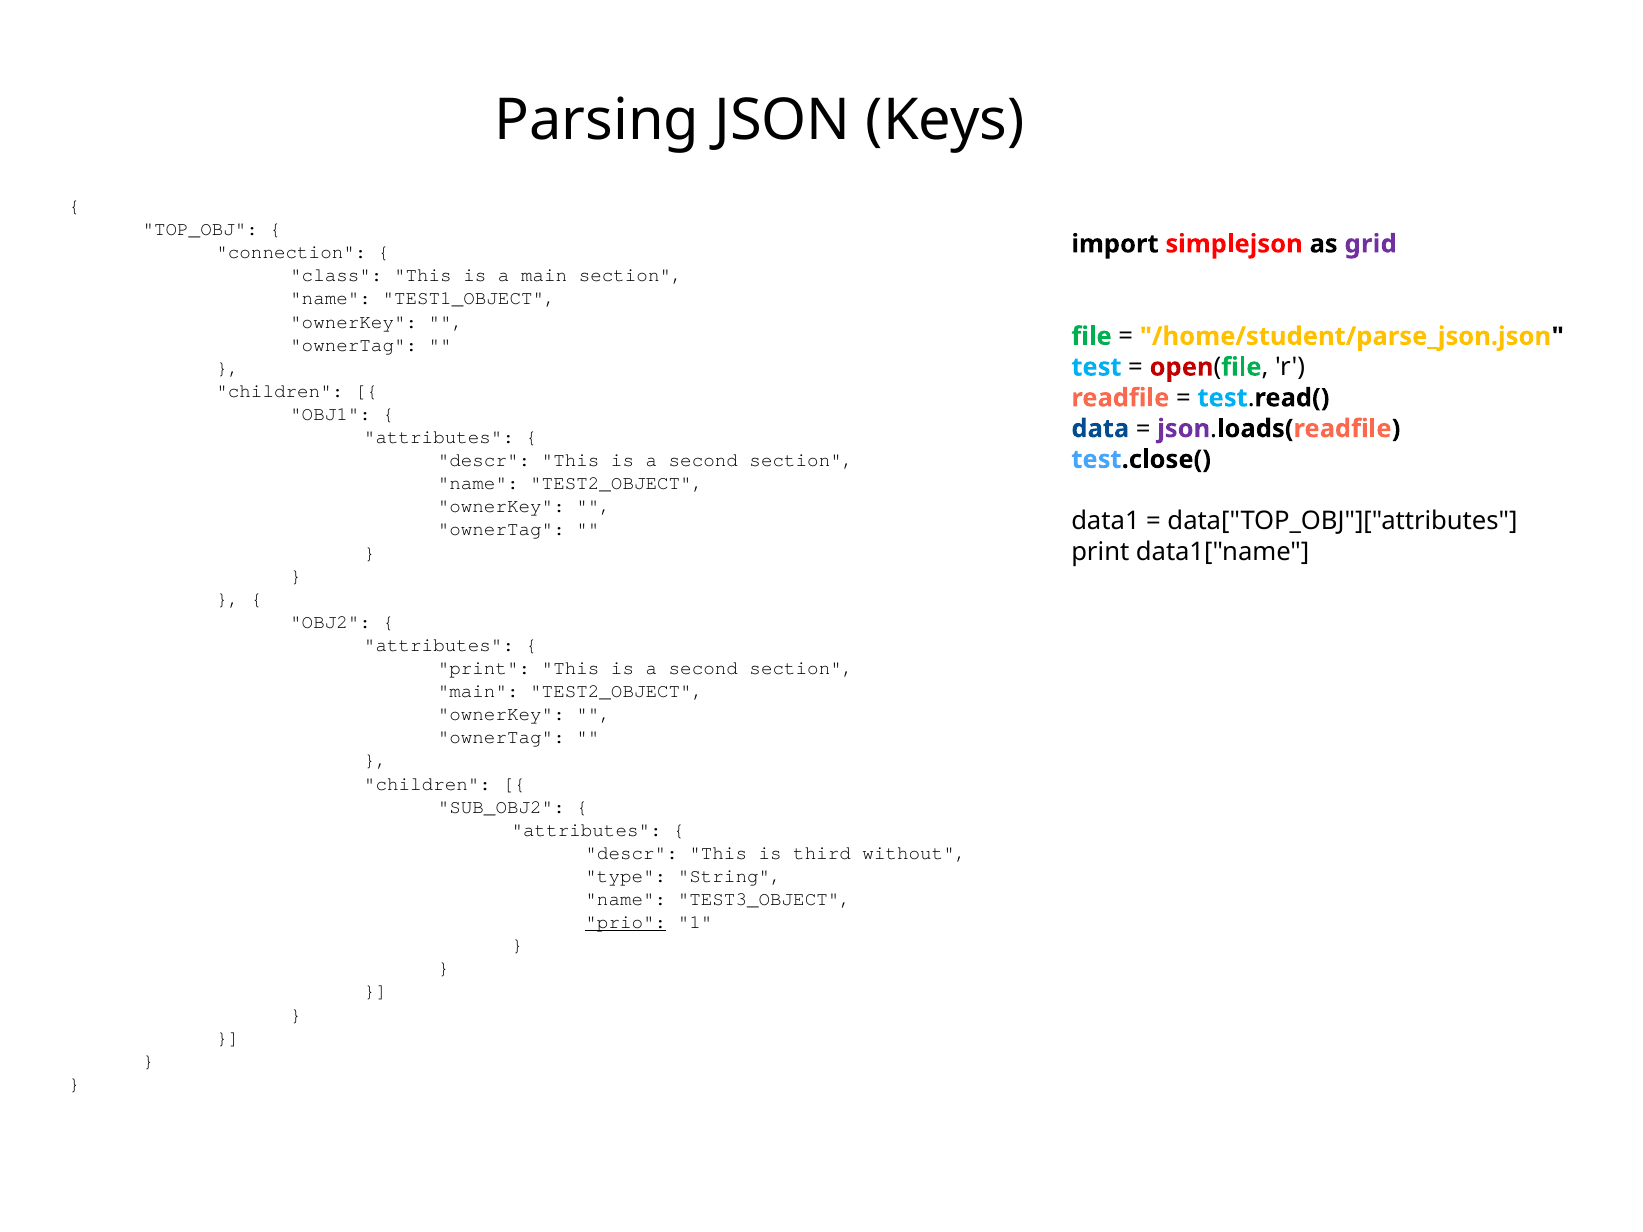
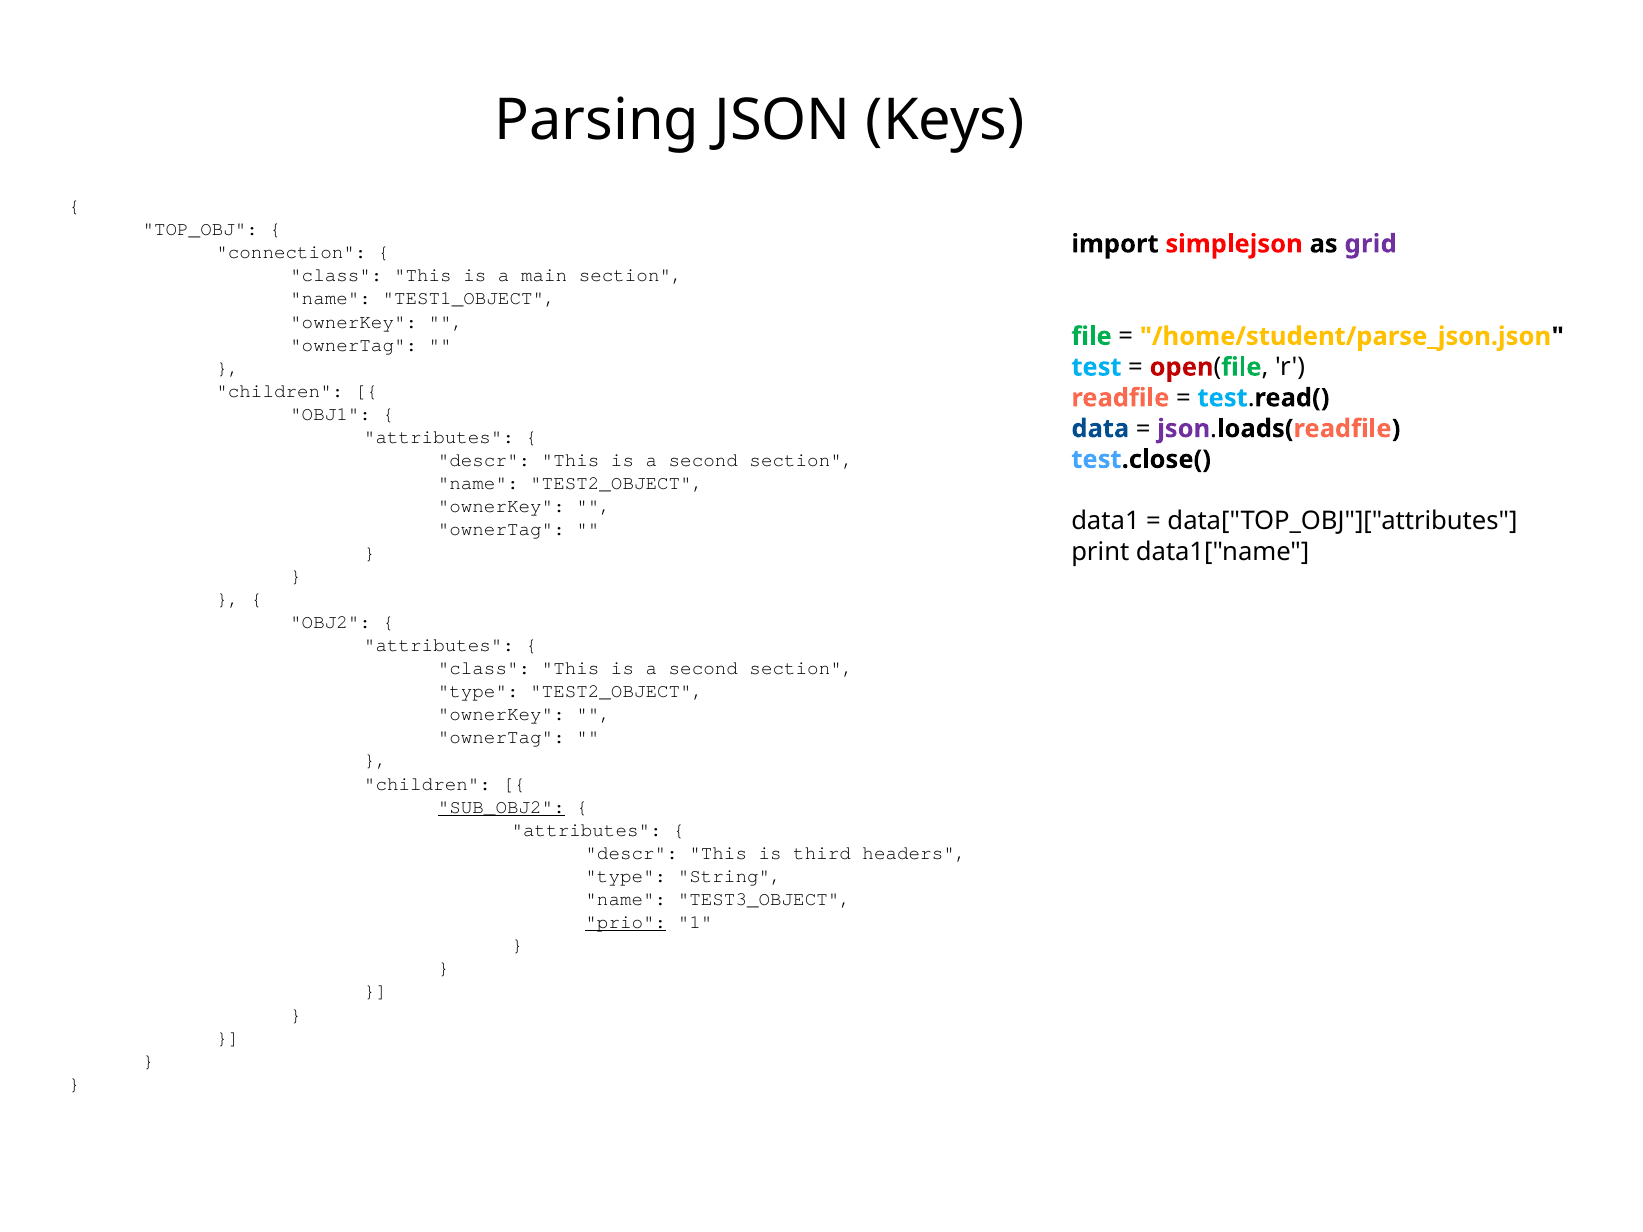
print at (484, 668): print -> class
main at (478, 691): main -> type
SUB_OBJ2 underline: none -> present
without: without -> headers
